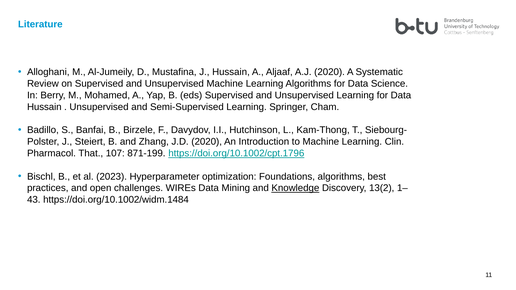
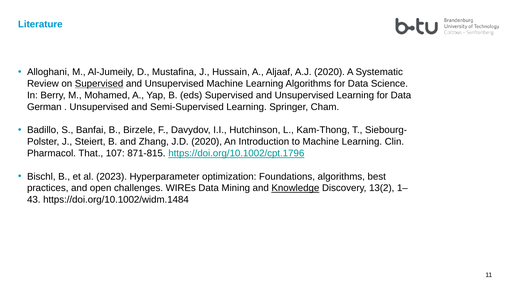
Supervised at (99, 84) underline: none -> present
Hussain at (44, 107): Hussain -> German
871-199: 871-199 -> 871-815
